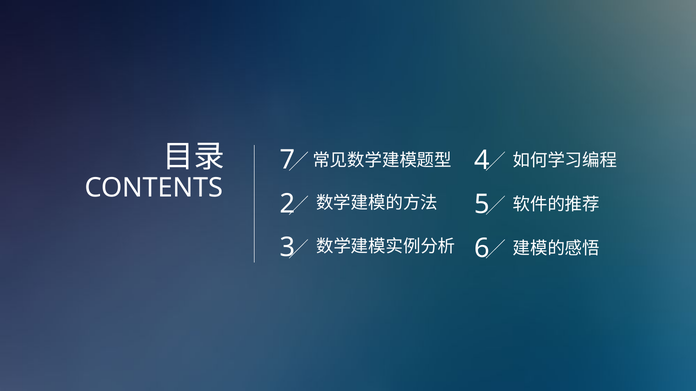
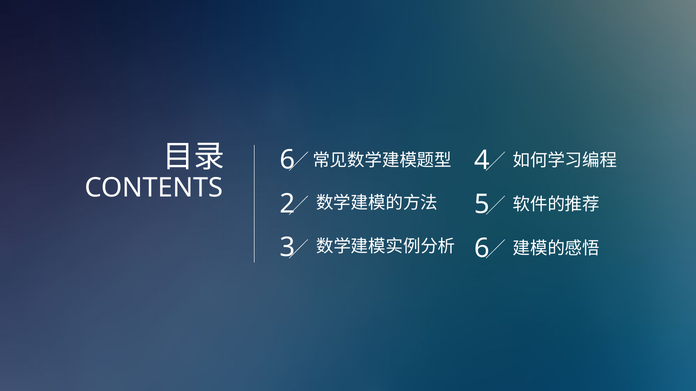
7 at (287, 160): 7 -> 6
